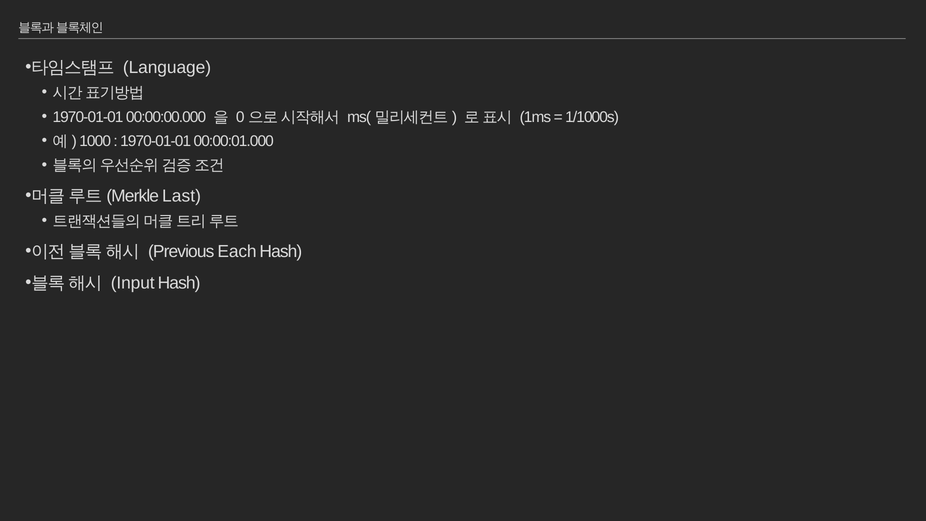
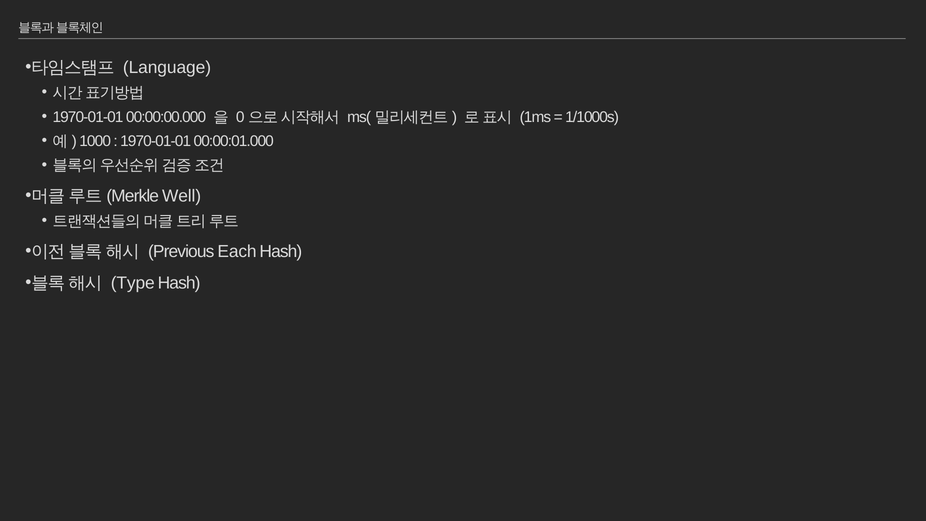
Last: Last -> Well
Input: Input -> Type
